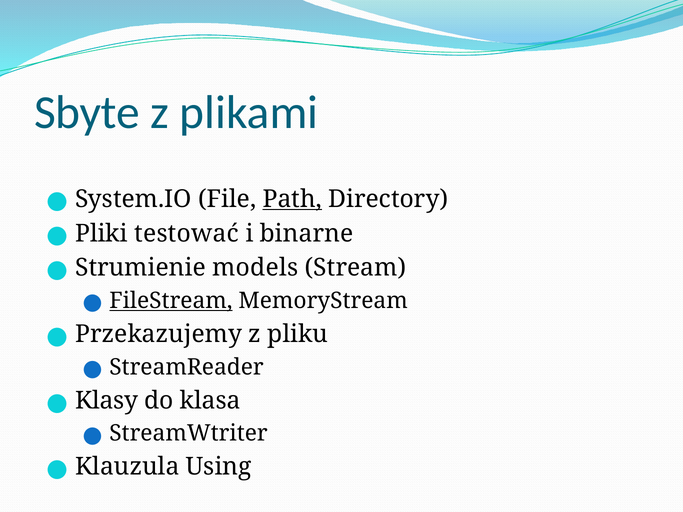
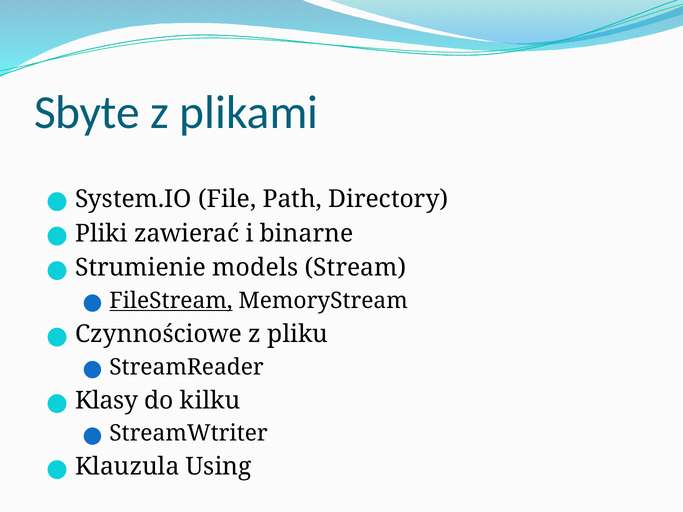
Path underline: present -> none
testować: testować -> zawierać
Przekazujemy: Przekazujemy -> Czynnościowe
klasa: klasa -> kilku
